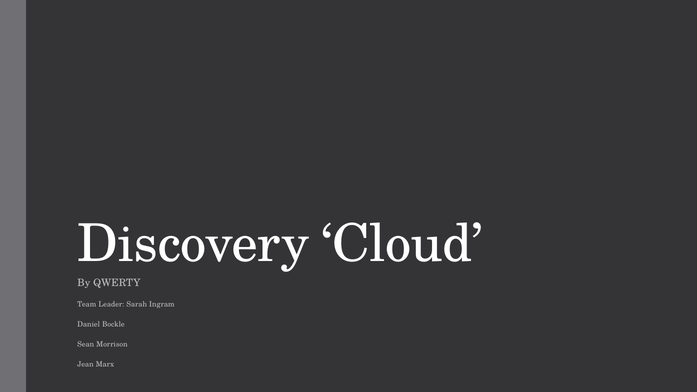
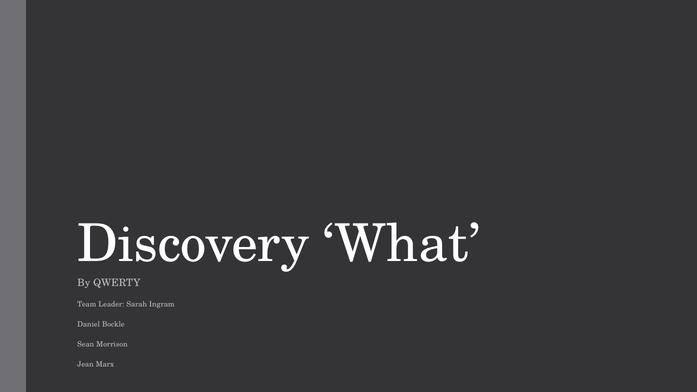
Cloud: Cloud -> What
